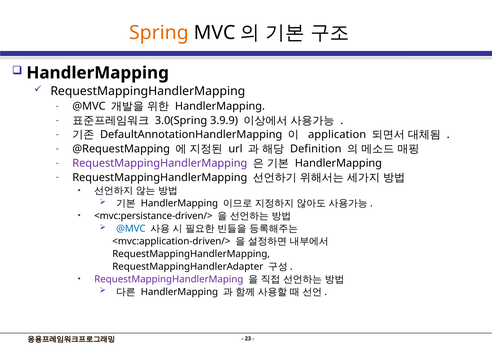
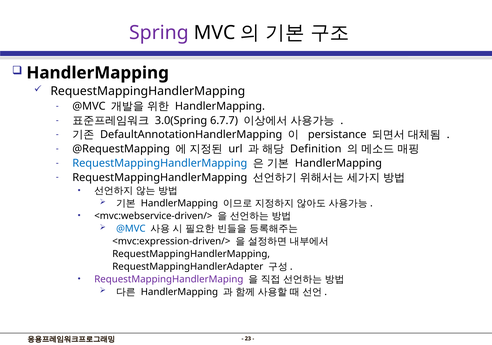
Spring colour: orange -> purple
3.9.9: 3.9.9 -> 6.7.7
application: application -> persistance
RequestMappingHandlerMapping at (160, 163) colour: purple -> blue
<mvc:persistance-driven/>: <mvc:persistance-driven/> -> <mvc:webservice-driven/>
<mvc:application-driven/>: <mvc:application-driven/> -> <mvc:expression-driven/>
